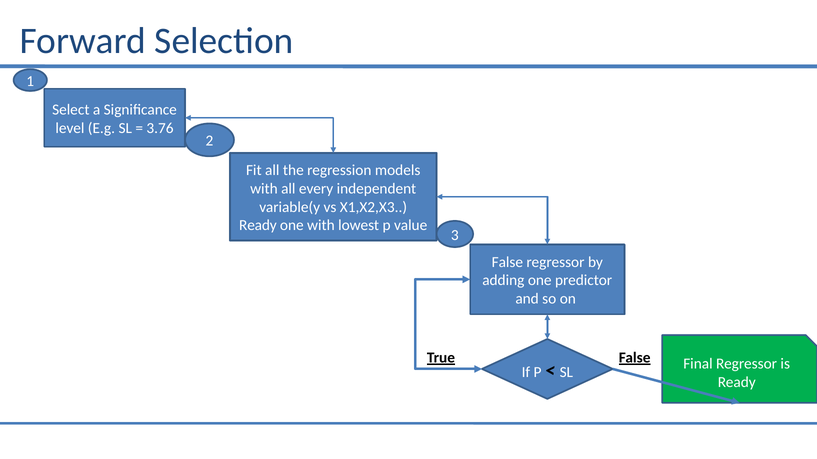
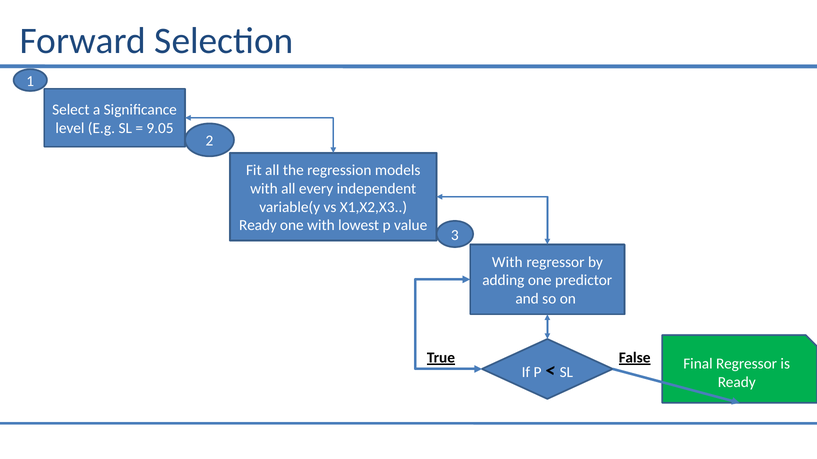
3.76: 3.76 -> 9.05
False at (507, 262): False -> With
